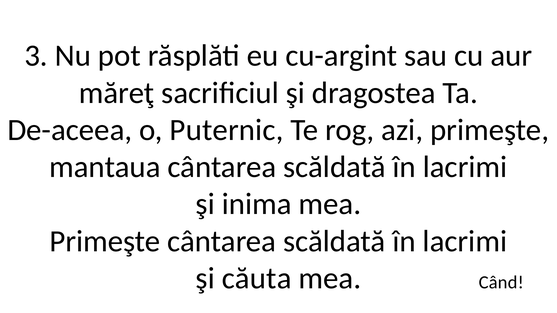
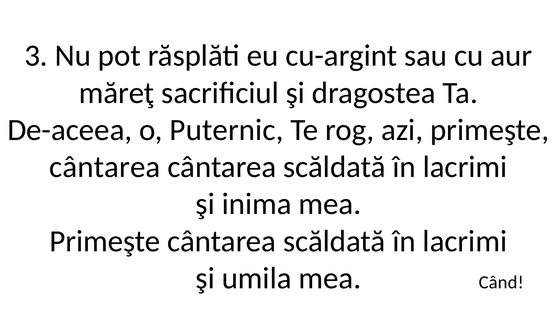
mantaua at (105, 167): mantaua -> cântarea
căuta: căuta -> umila
